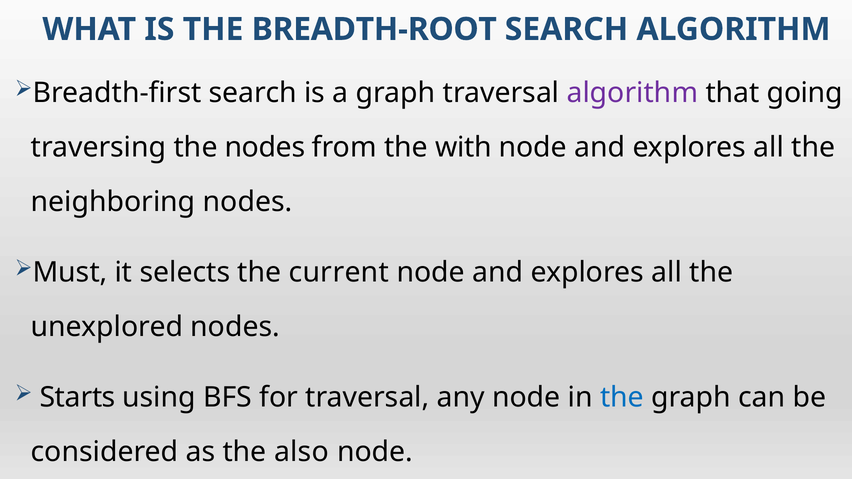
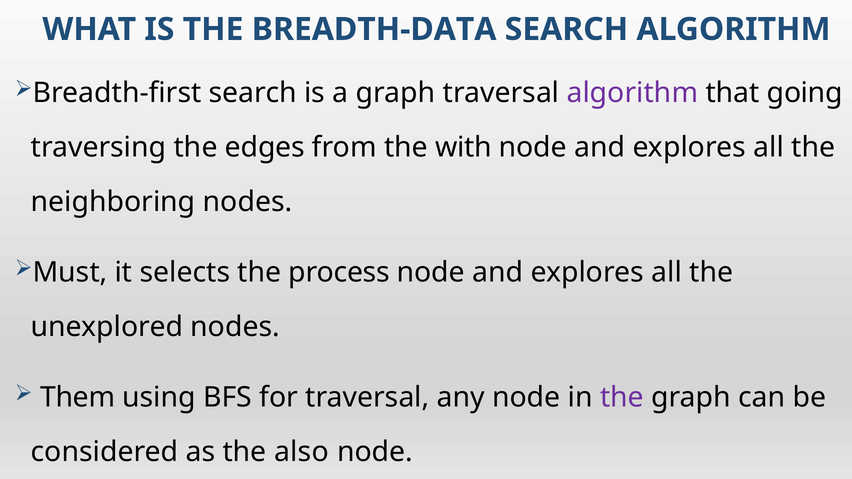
BREADTH-ROOT: BREADTH-ROOT -> BREADTH-DATA
the nodes: nodes -> edges
current: current -> process
Starts: Starts -> Them
the at (622, 397) colour: blue -> purple
